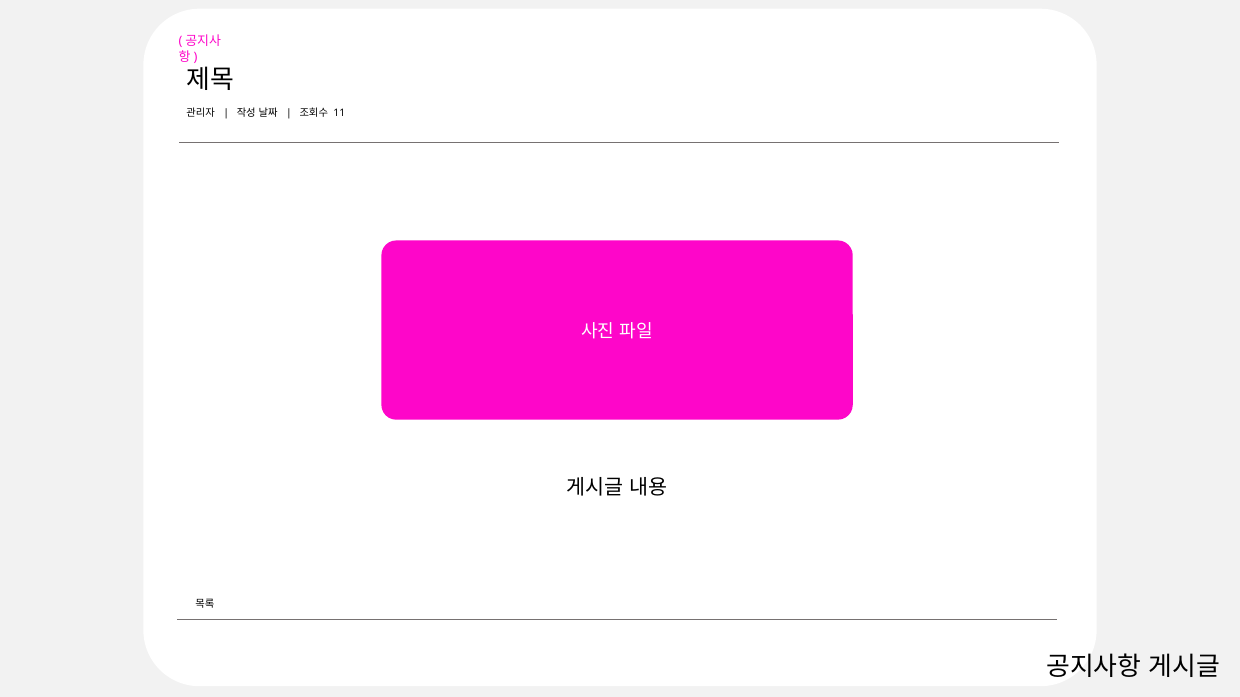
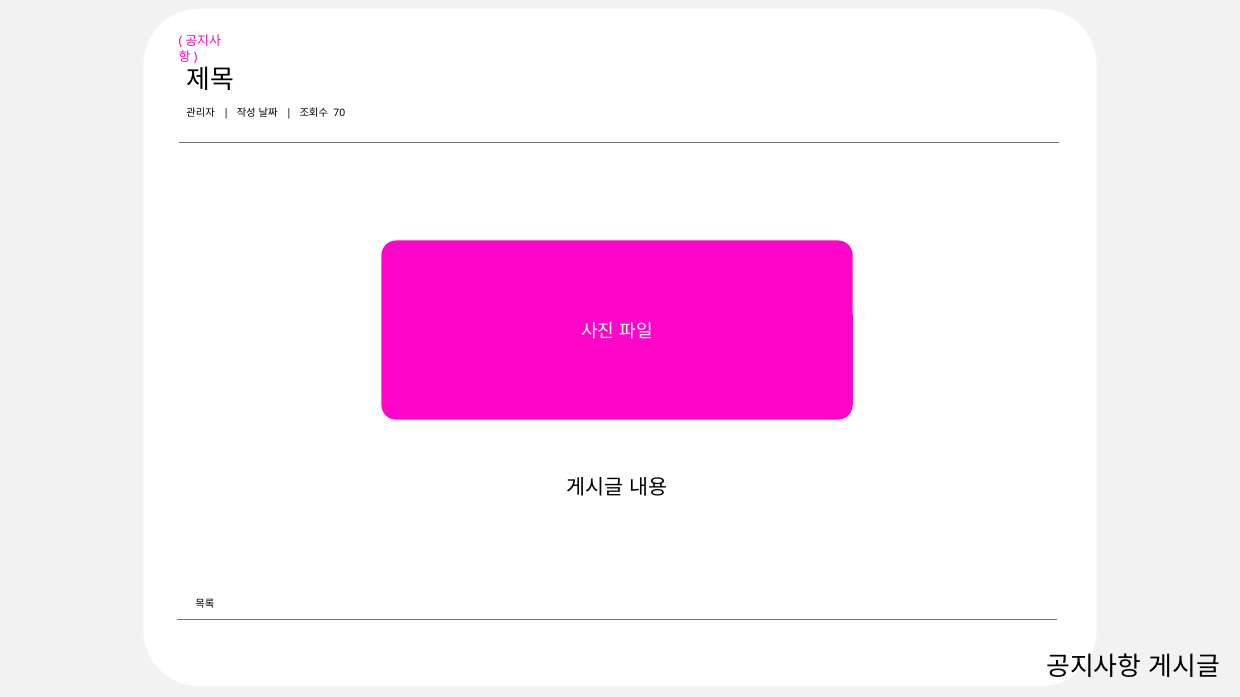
11: 11 -> 70
